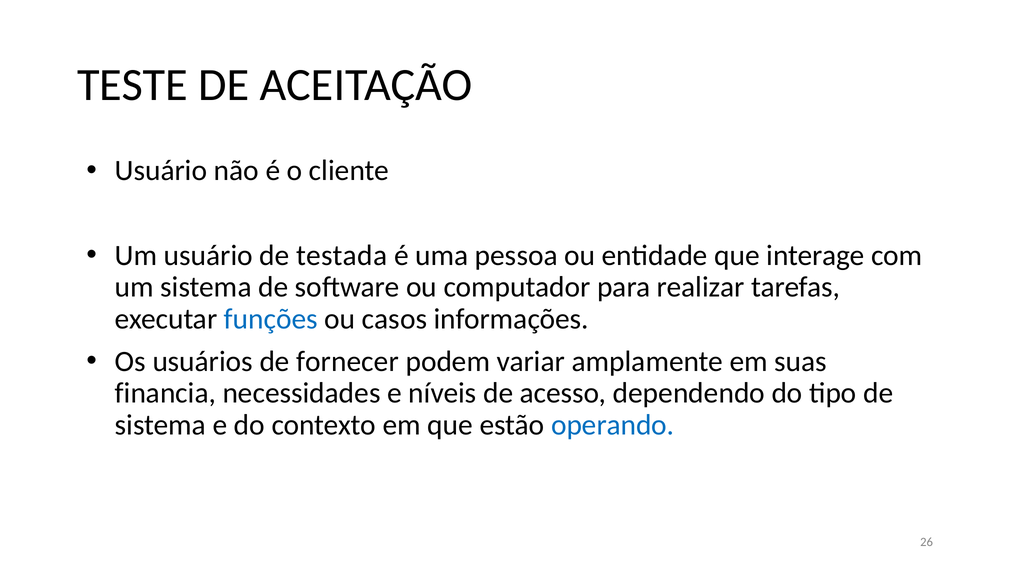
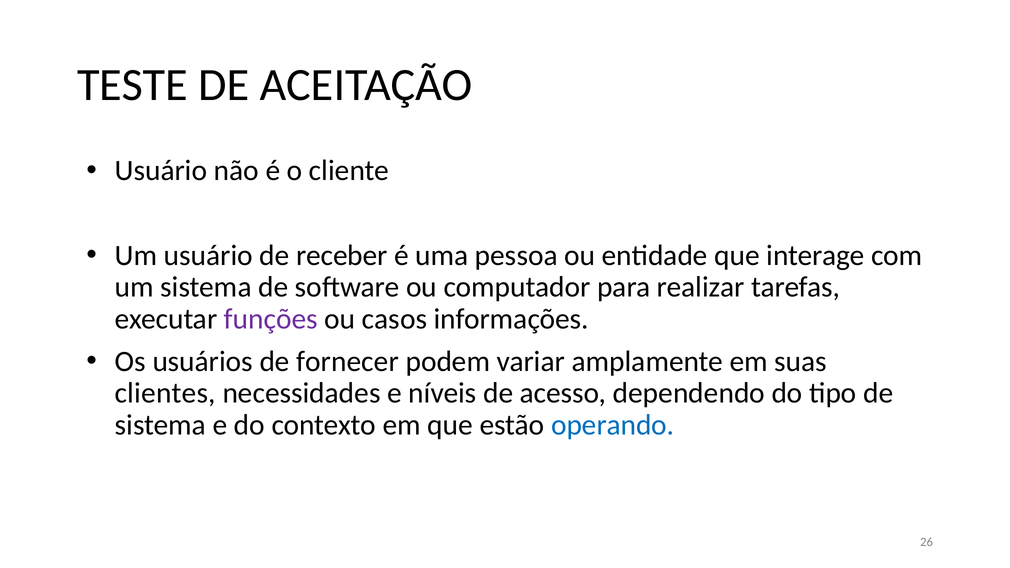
testada: testada -> receber
funções colour: blue -> purple
financia: financia -> clientes
